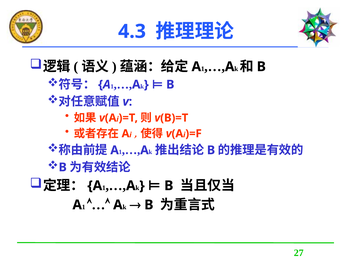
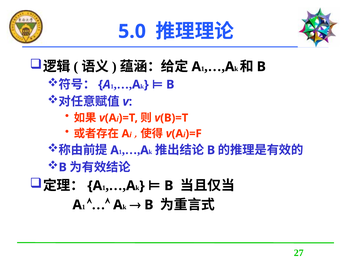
4.3: 4.3 -> 5.0
